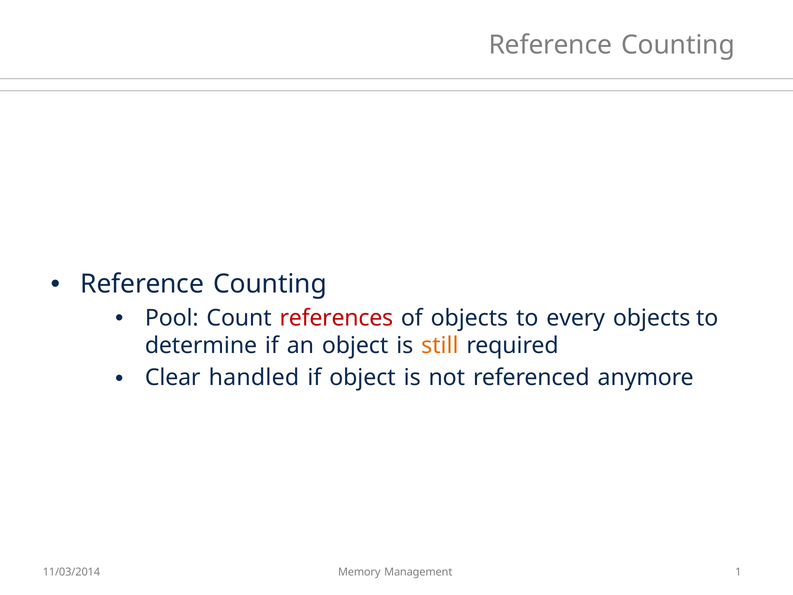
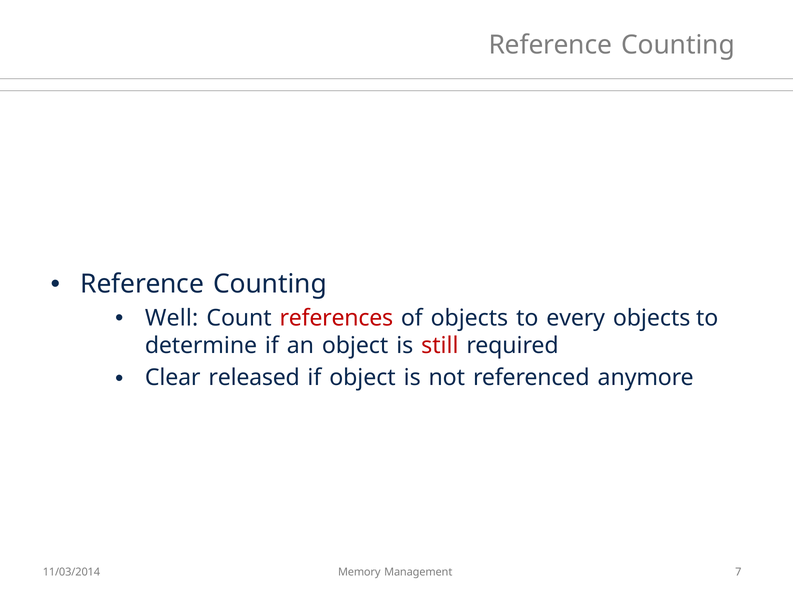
Pool: Pool -> Well
still colour: orange -> red
handled: handled -> released
1: 1 -> 7
